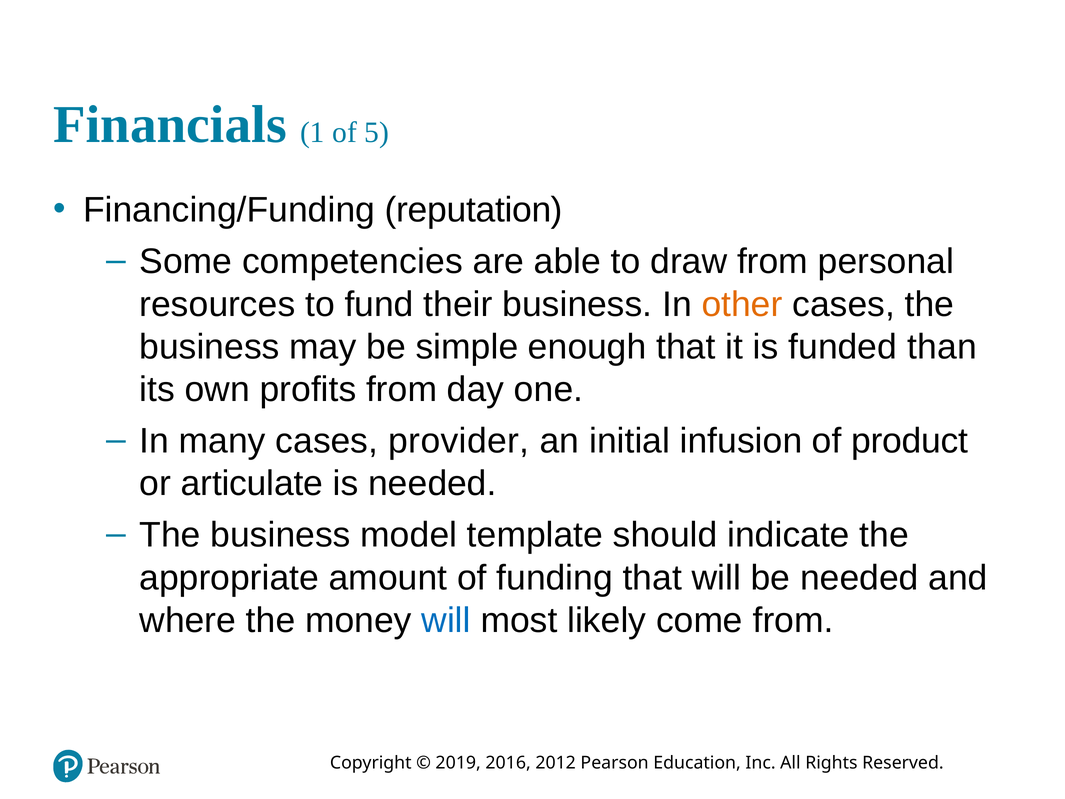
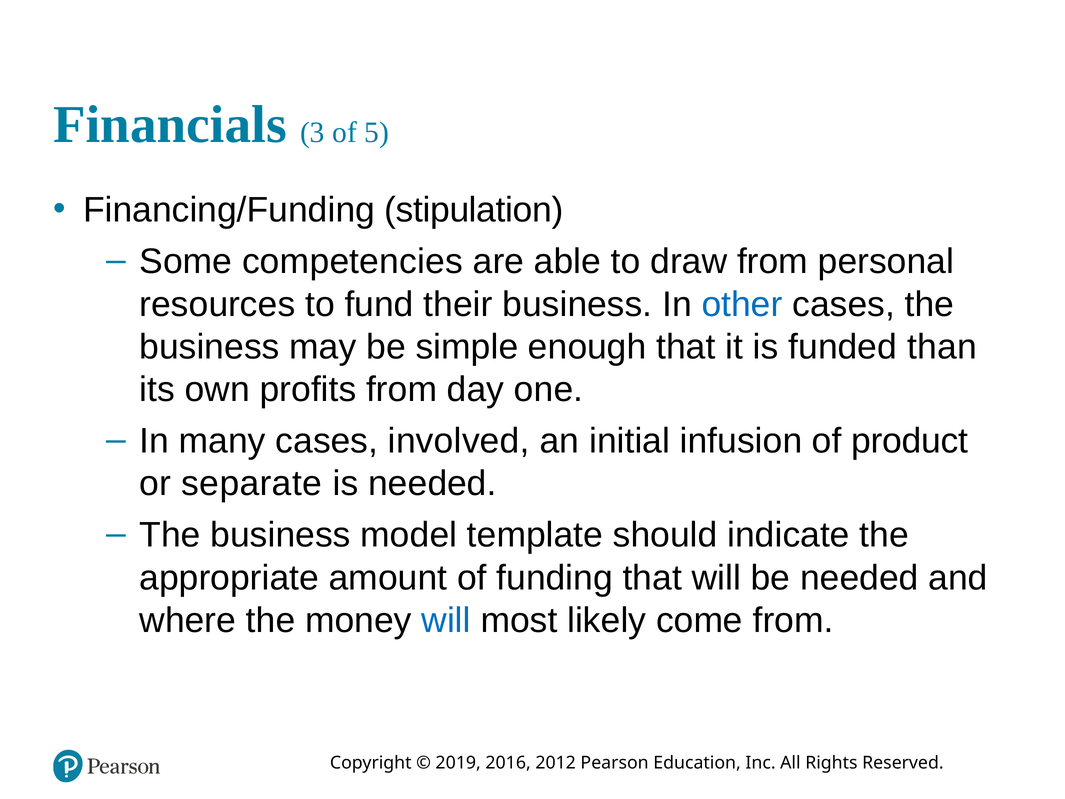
1: 1 -> 3
reputation: reputation -> stipulation
other colour: orange -> blue
provider: provider -> involved
articulate: articulate -> separate
